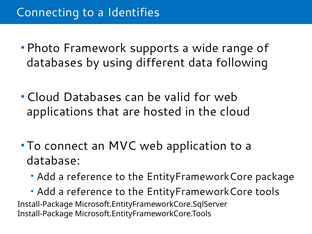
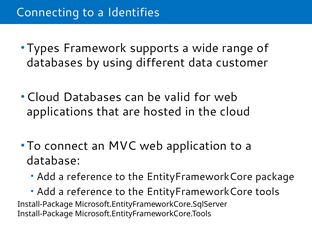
Photo: Photo -> Types
following: following -> customer
